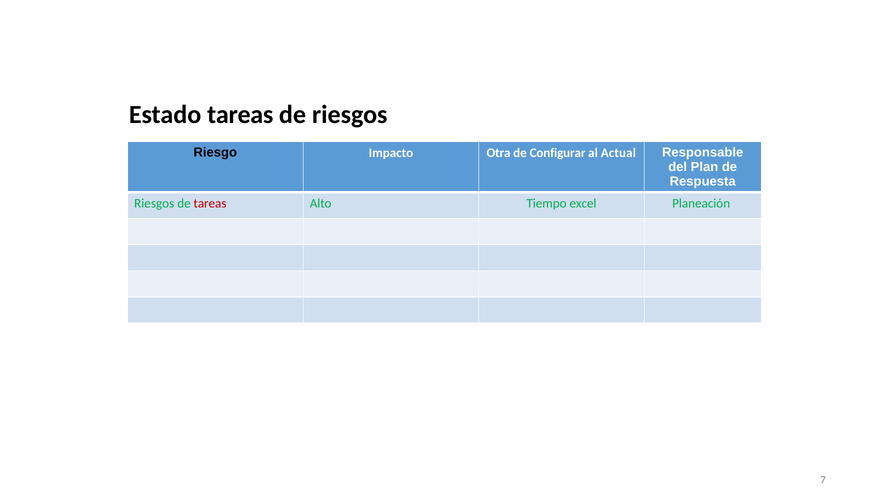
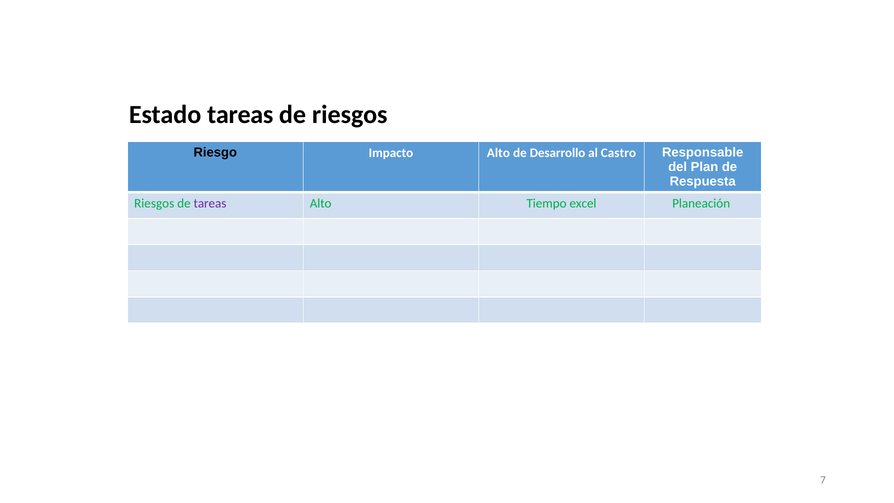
Impacto Otra: Otra -> Alto
Configurar: Configurar -> Desarrollo
Actual: Actual -> Castro
tareas at (210, 204) colour: red -> purple
